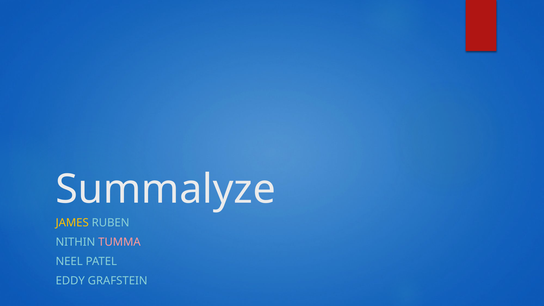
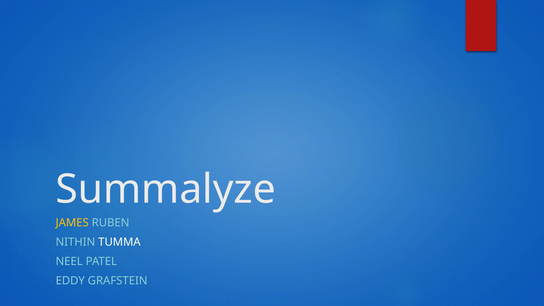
TUMMA colour: pink -> white
